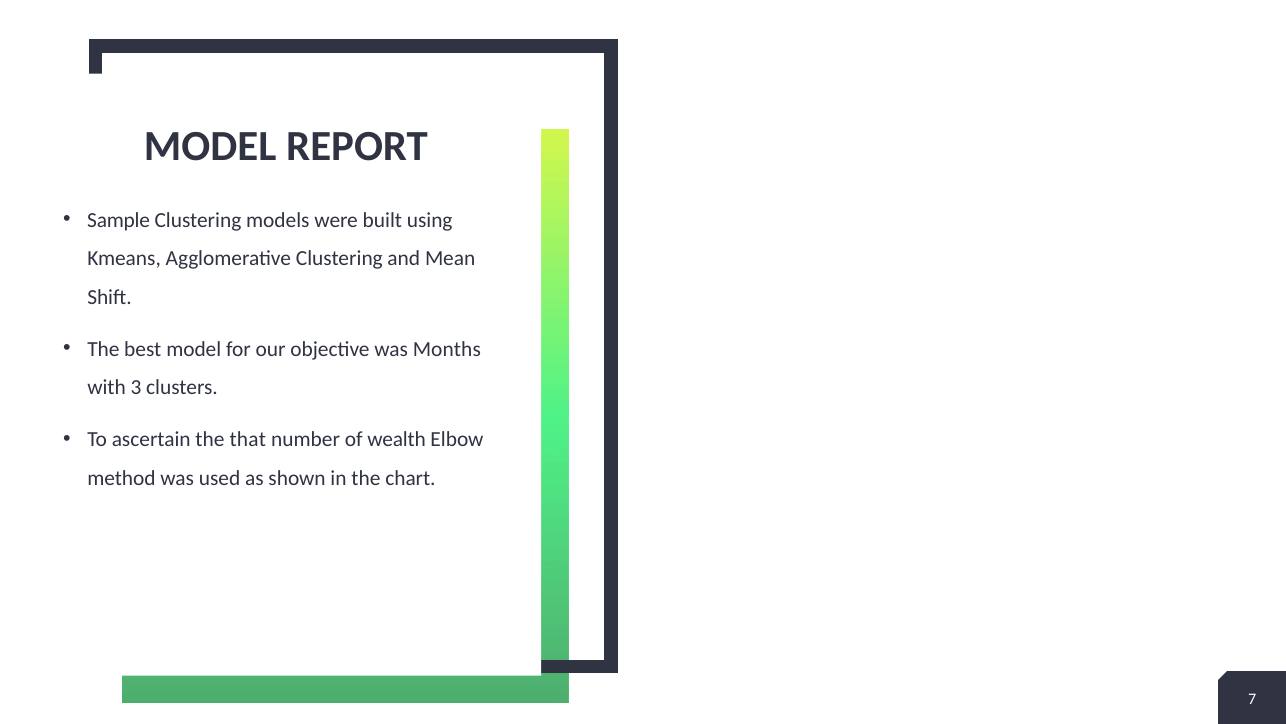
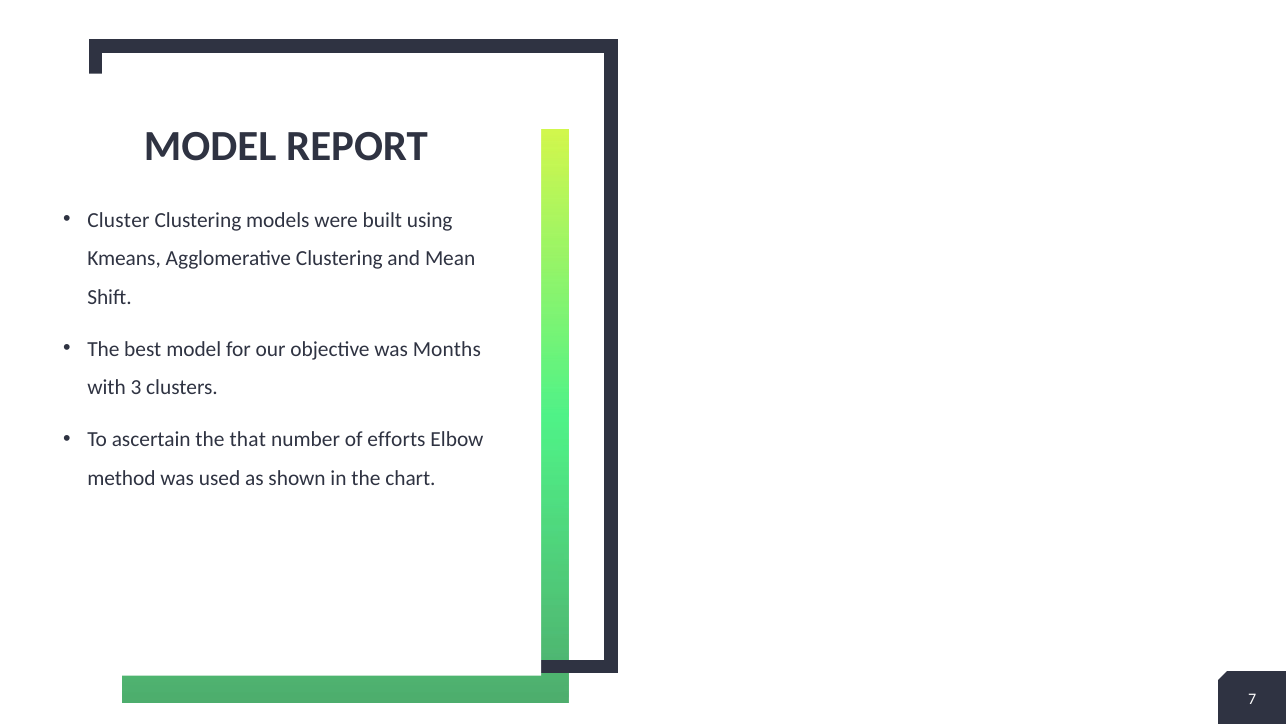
Sample: Sample -> Cluster
wealth: wealth -> efforts
